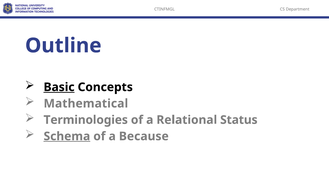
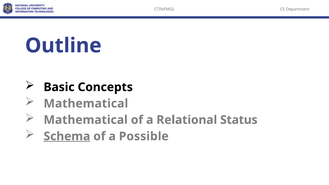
Basic underline: present -> none
Terminologies at (86, 120): Terminologies -> Mathematical
Because: Because -> Possible
